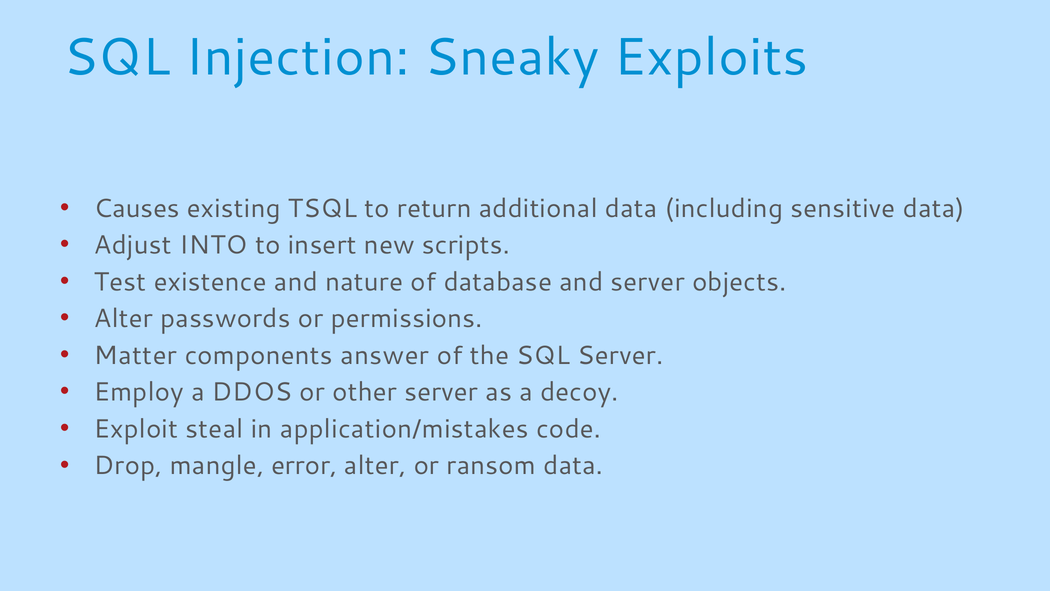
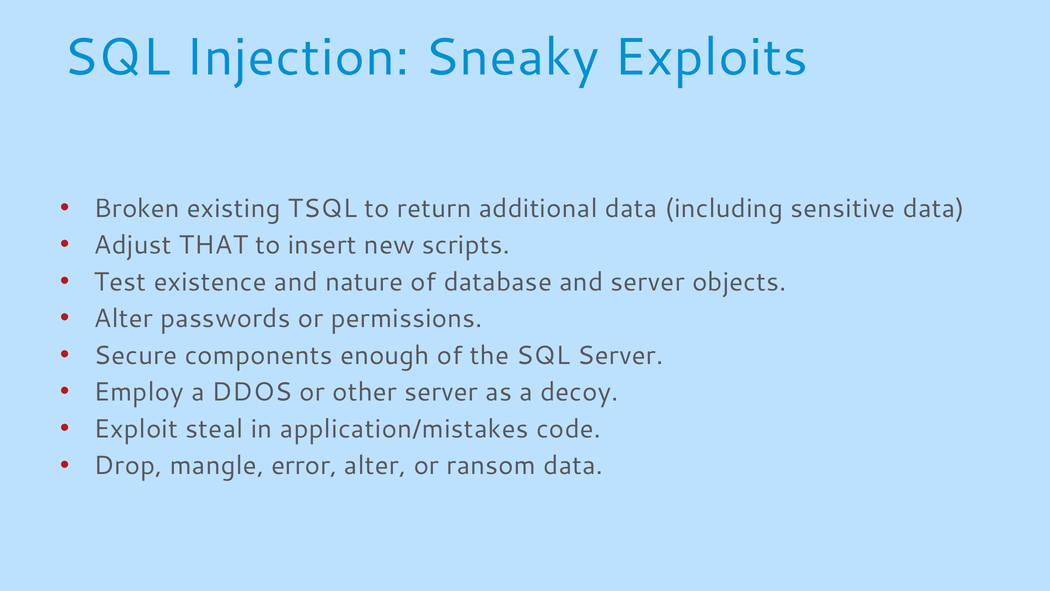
Causes: Causes -> Broken
INTO: INTO -> THAT
Matter: Matter -> Secure
answer: answer -> enough
